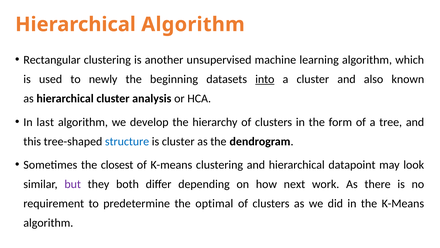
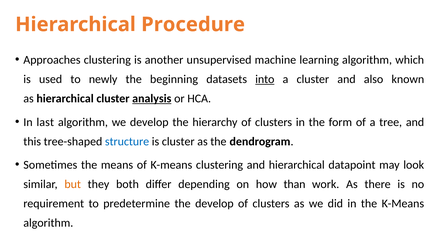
Hierarchical Algorithm: Algorithm -> Procedure
Rectangular: Rectangular -> Approaches
analysis underline: none -> present
closest: closest -> means
but colour: purple -> orange
next: next -> than
the optimal: optimal -> develop
